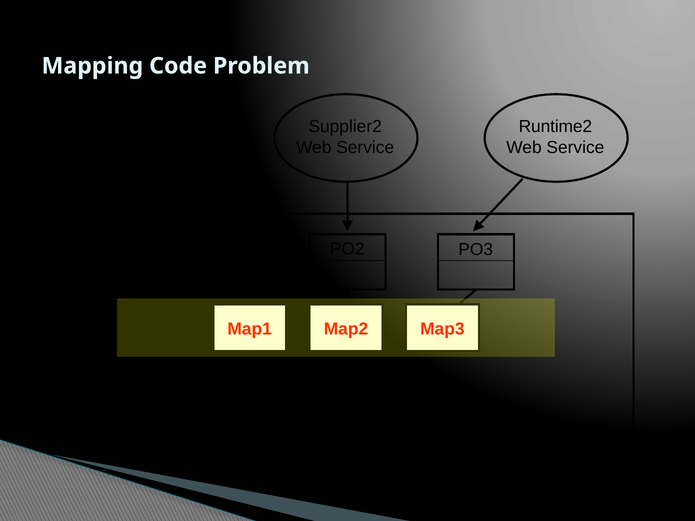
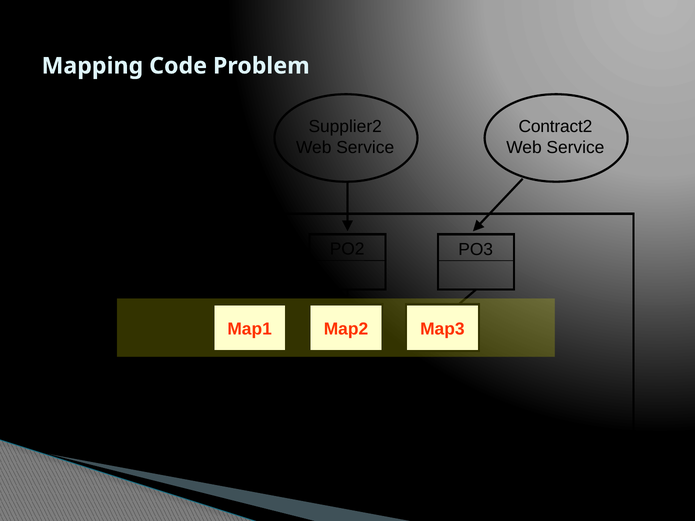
Runtime2: Runtime2 -> Contract2
